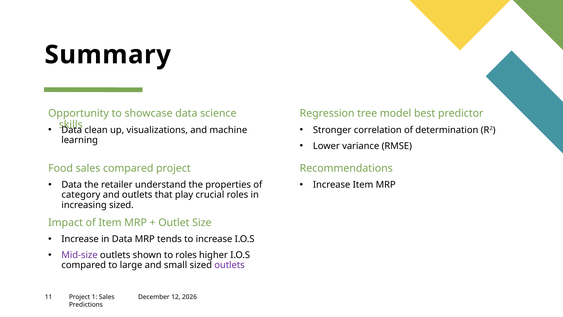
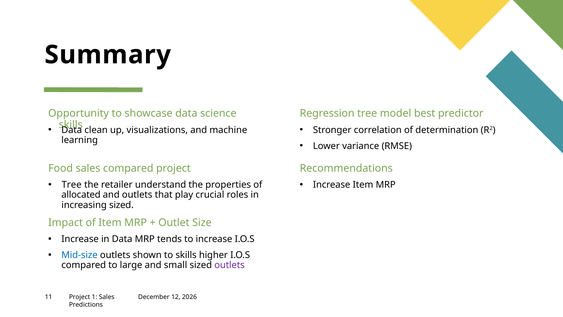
Data at (72, 185): Data -> Tree
category: category -> allocated
Mid-size colour: purple -> blue
to roles: roles -> skills
